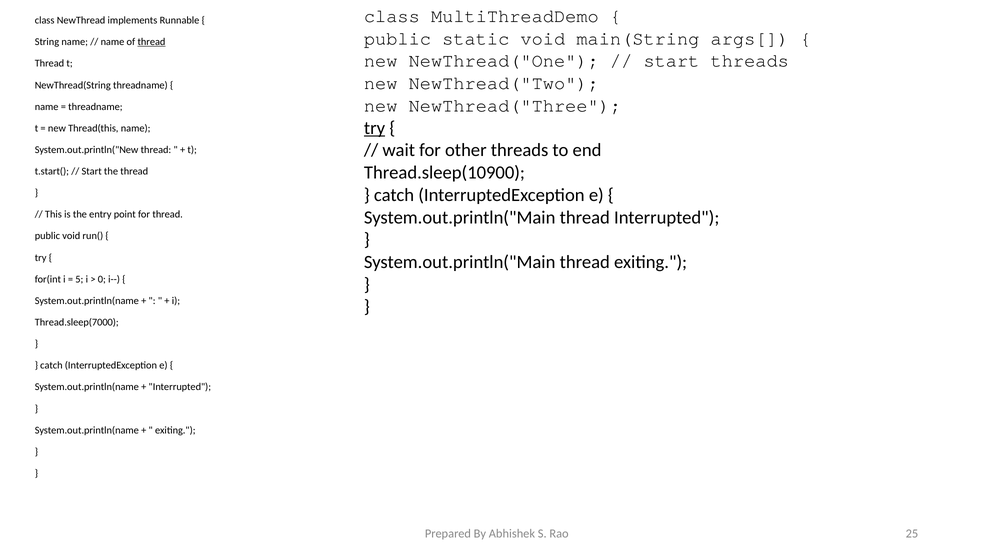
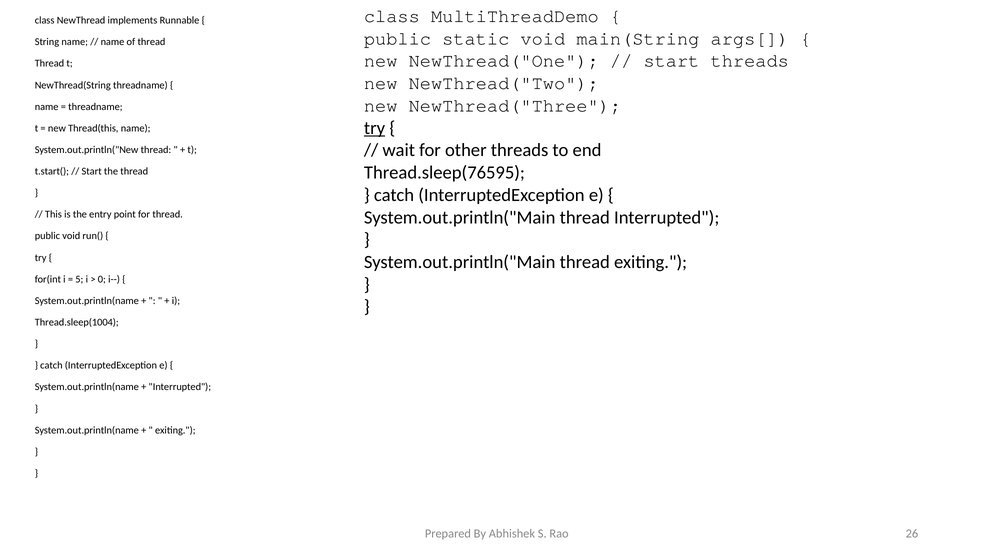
thread at (151, 42) underline: present -> none
Thread.sleep(10900: Thread.sleep(10900 -> Thread.sleep(76595
Thread.sleep(7000: Thread.sleep(7000 -> Thread.sleep(1004
25: 25 -> 26
